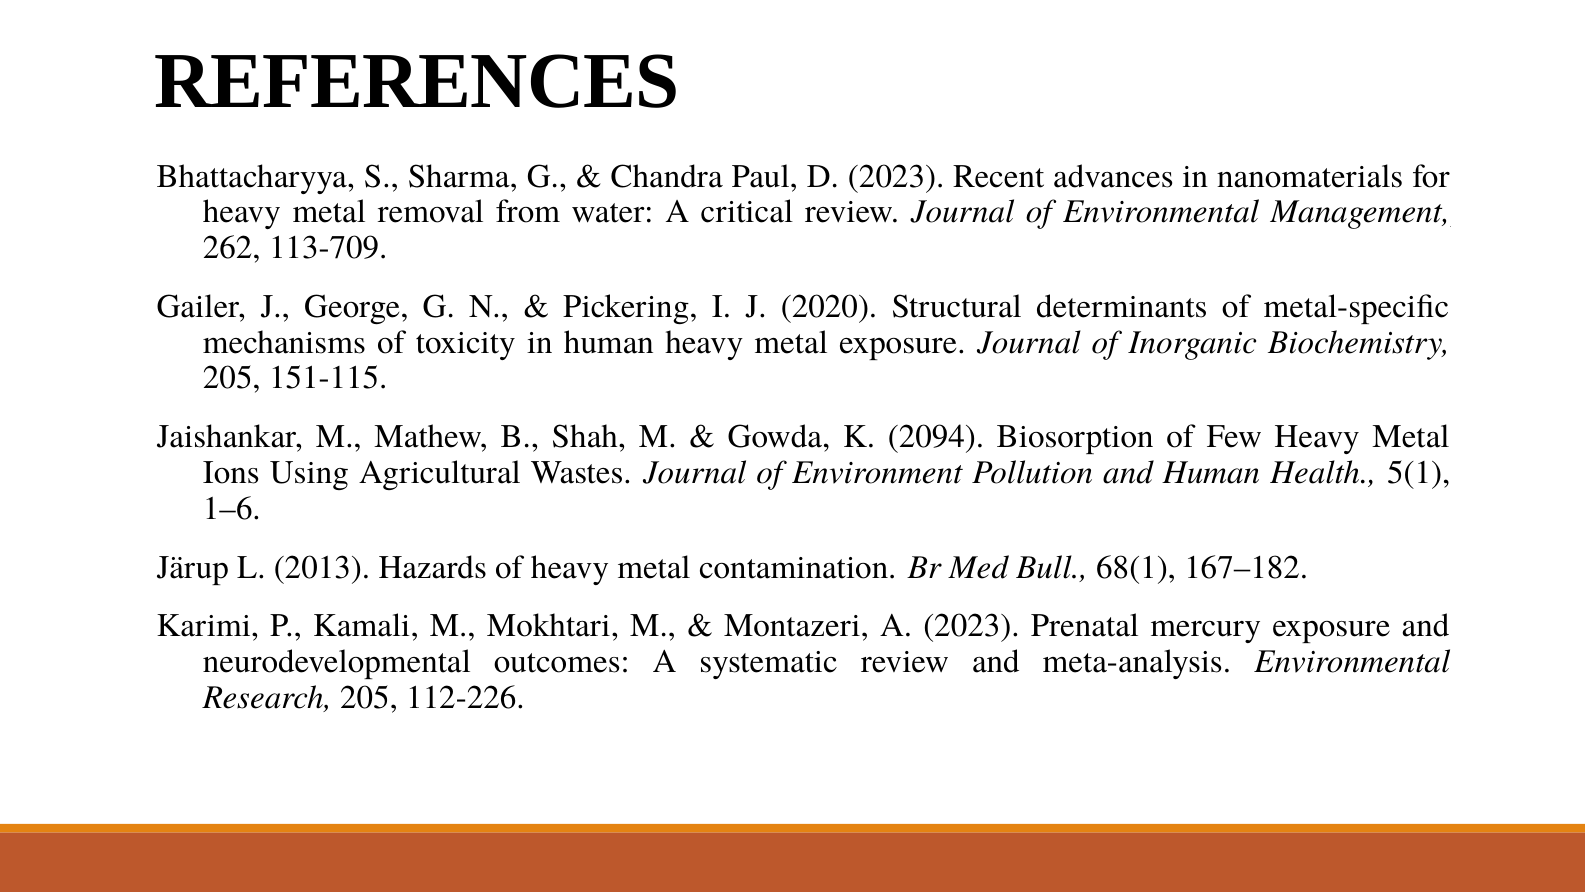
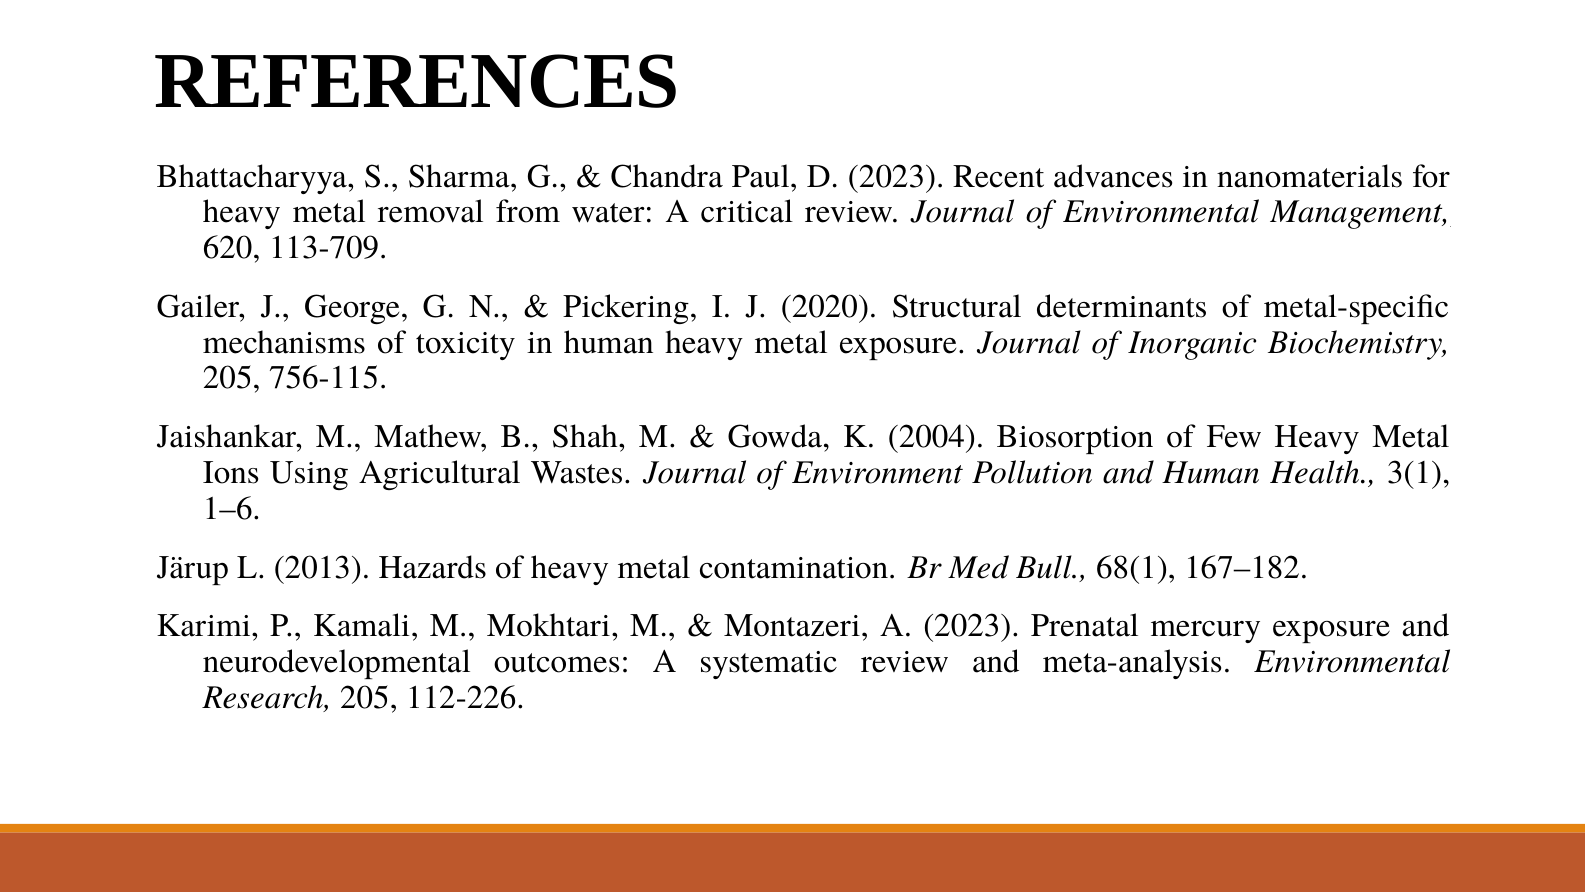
262: 262 -> 620
151-115: 151-115 -> 756-115
2094: 2094 -> 2004
5(1: 5(1 -> 3(1
